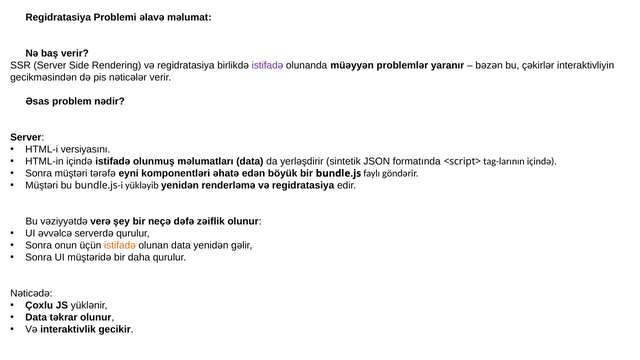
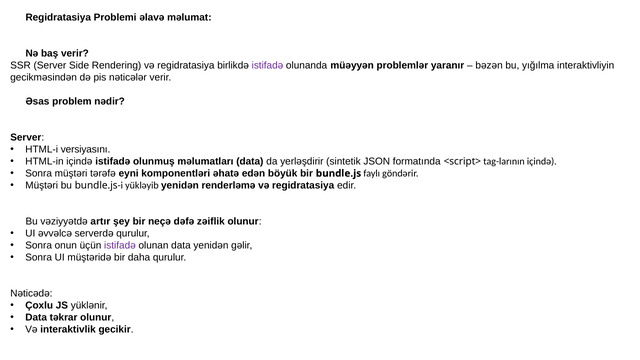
çəkirlər: çəkirlər -> yığılma
verə: verə -> artır
istifadə at (120, 245) colour: orange -> purple
